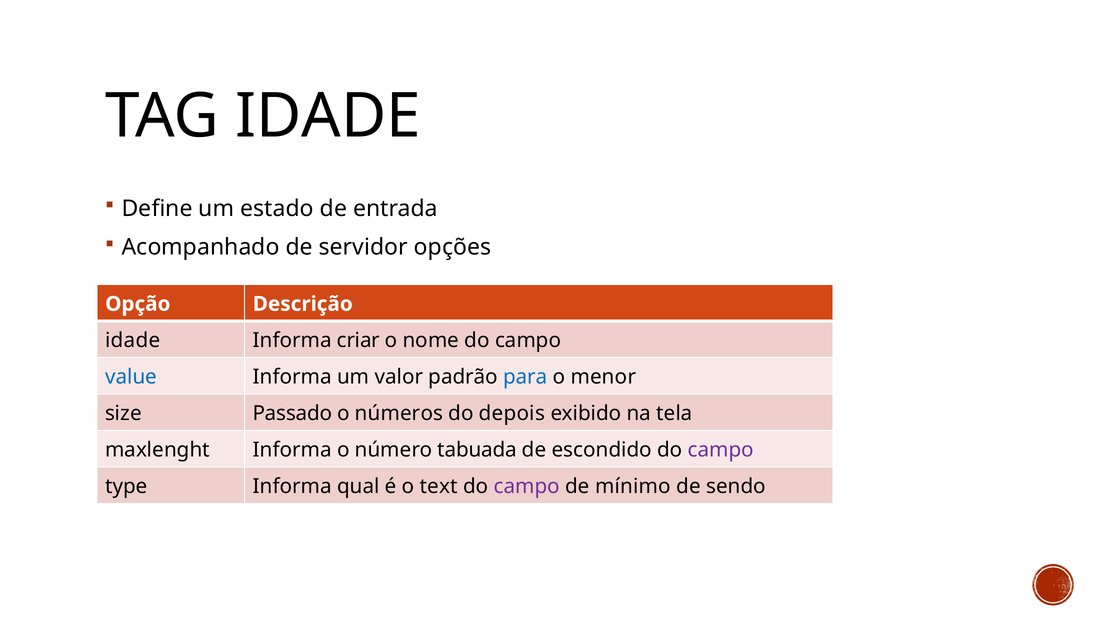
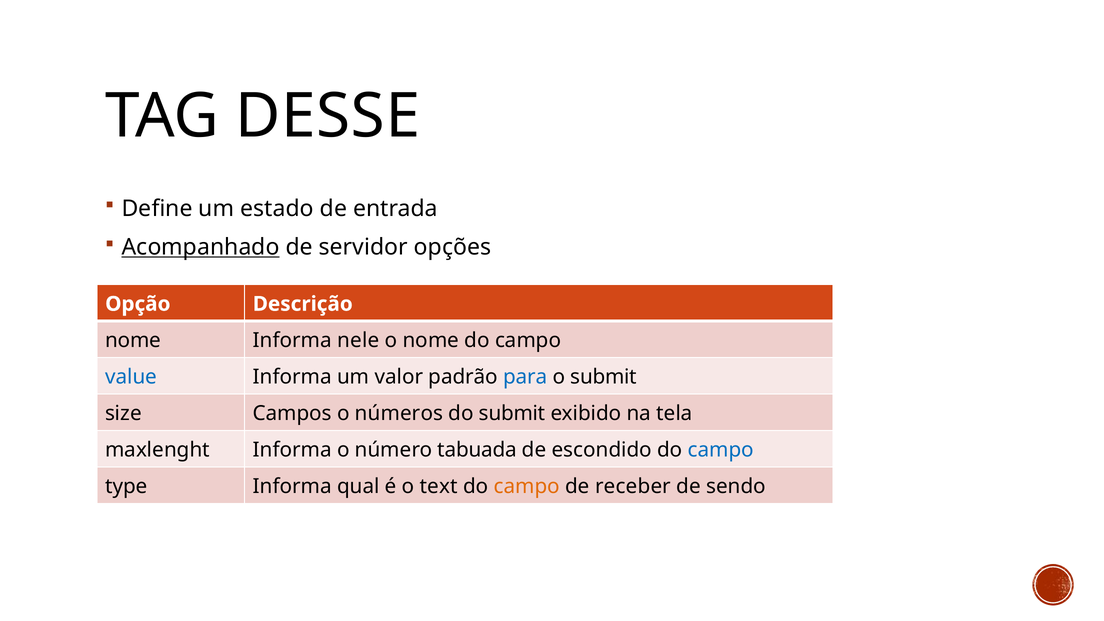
TAG IDADE: IDADE -> DESSE
Acompanhado underline: none -> present
idade at (133, 340): idade -> nome
criar: criar -> nele
o menor: menor -> submit
Passado: Passado -> Campos
do depois: depois -> submit
campo at (721, 450) colour: purple -> blue
campo at (527, 486) colour: purple -> orange
mínimo: mínimo -> receber
